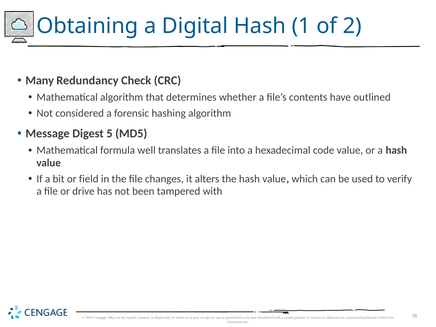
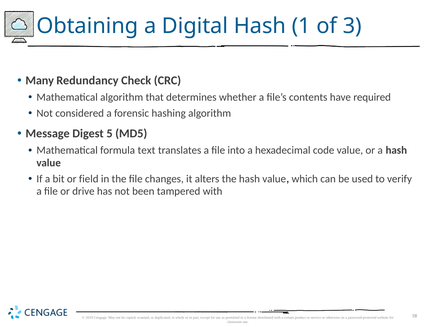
2: 2 -> 3
outlined: outlined -> required
well: well -> text
